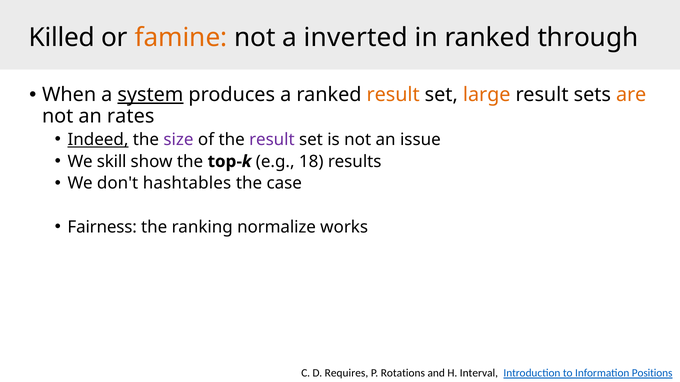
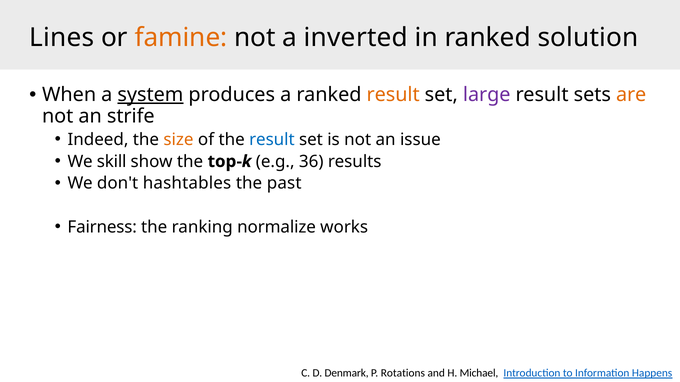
Killed: Killed -> Lines
through: through -> solution
large colour: orange -> purple
rates: rates -> strife
Indeed underline: present -> none
size colour: purple -> orange
result at (272, 140) colour: purple -> blue
18: 18 -> 36
case: case -> past
Requires: Requires -> Denmark
Interval: Interval -> Michael
Positions: Positions -> Happens
